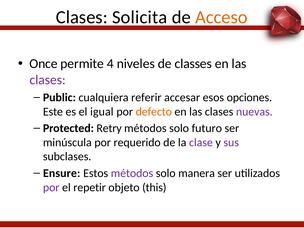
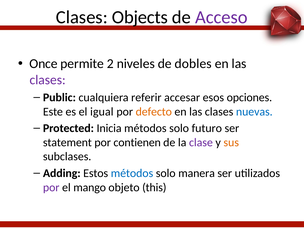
Solicita: Solicita -> Objects
Acceso colour: orange -> purple
4: 4 -> 2
classes: classes -> dobles
nuevas colour: purple -> blue
Retry: Retry -> Inicia
minúscula: minúscula -> statement
requerido: requerido -> contienen
sus colour: purple -> orange
Ensure: Ensure -> Adding
métodos at (132, 173) colour: purple -> blue
repetir: repetir -> mango
